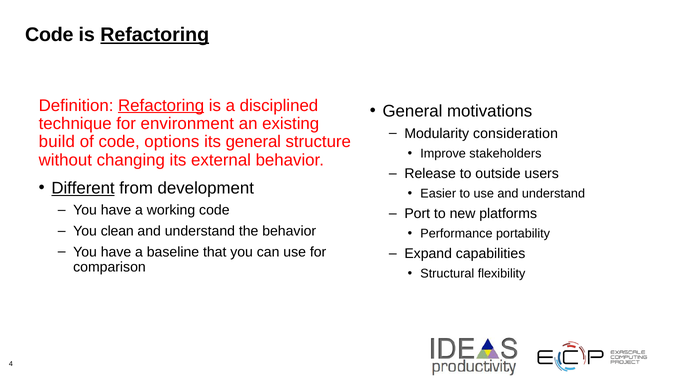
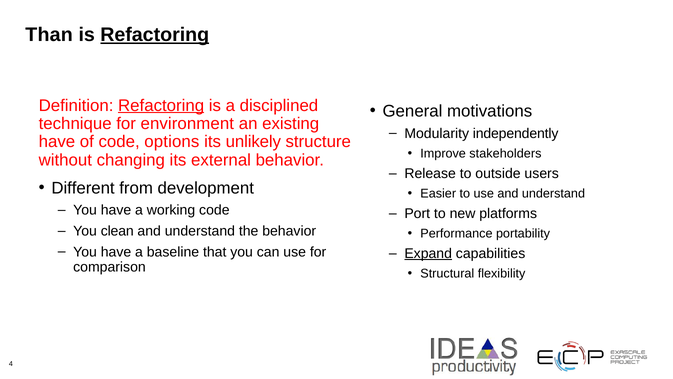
Code at (49, 35): Code -> Than
consideration: consideration -> independently
build at (57, 142): build -> have
its general: general -> unlikely
Different underline: present -> none
Expand underline: none -> present
